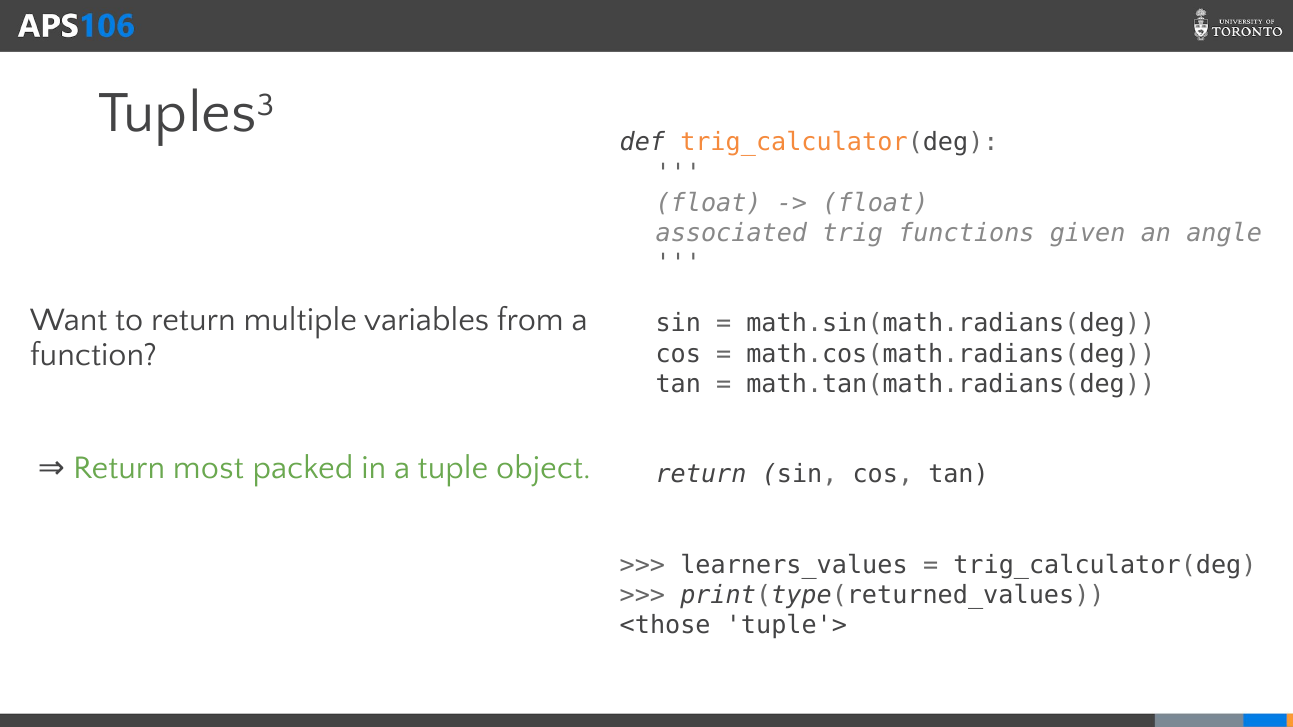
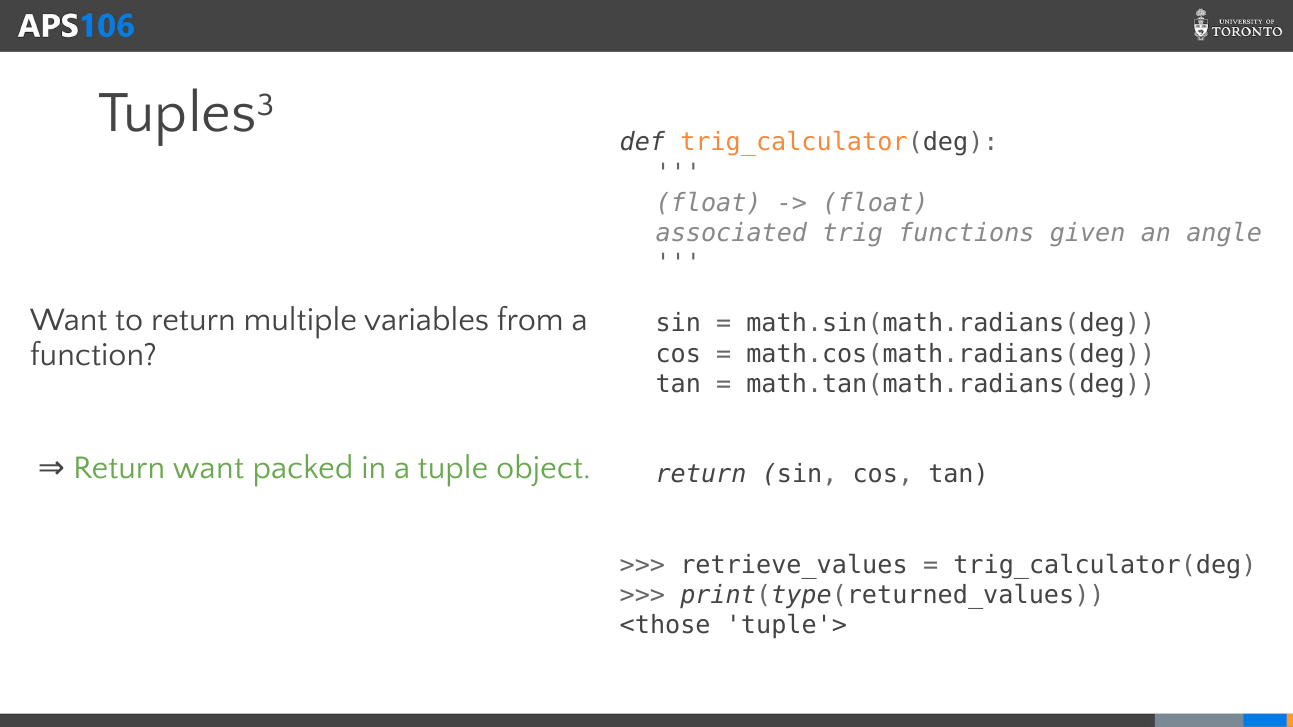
most at (208, 468): most -> want
learners_values: learners_values -> retrieve_values
